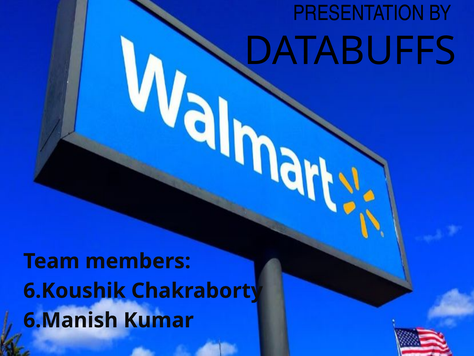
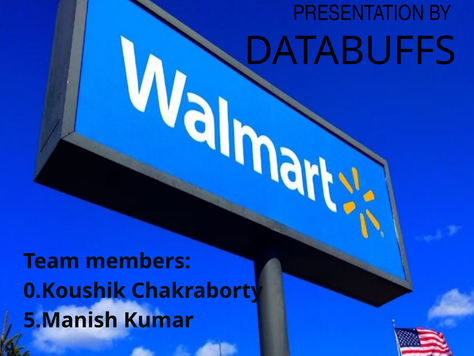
6.Koushik: 6.Koushik -> 0.Koushik
6.Manish: 6.Manish -> 5.Manish
